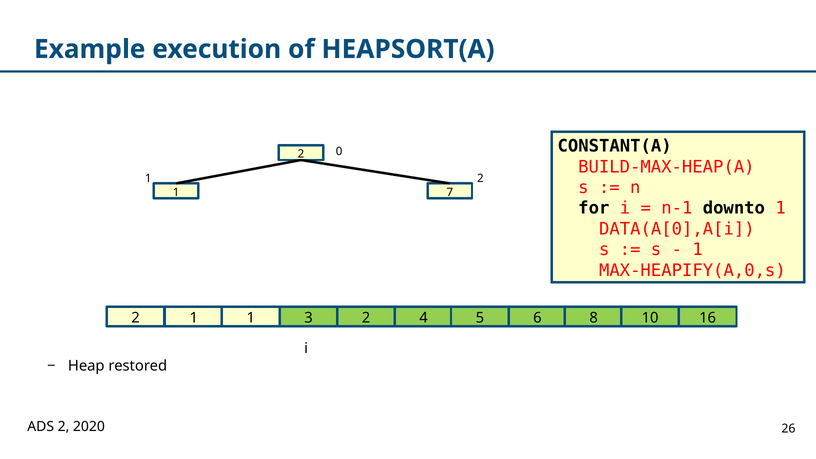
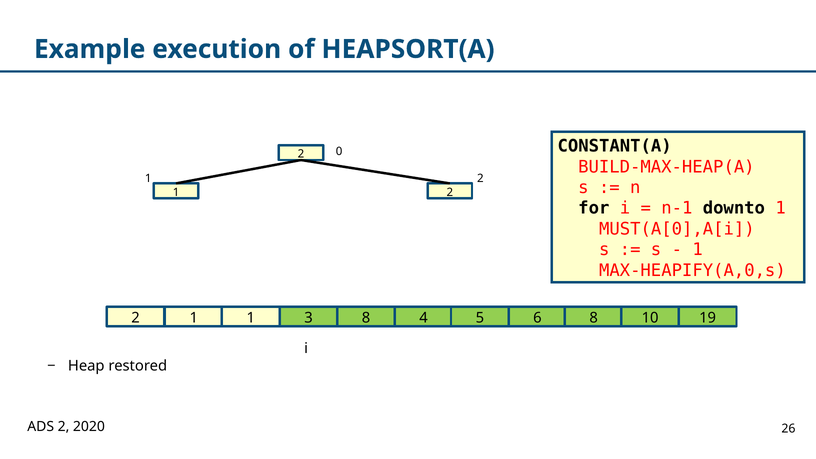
7 at (450, 192): 7 -> 2
DATA(A[0],A[i: DATA(A[0],A[i -> MUST(A[0],A[i
3 2: 2 -> 8
16: 16 -> 19
